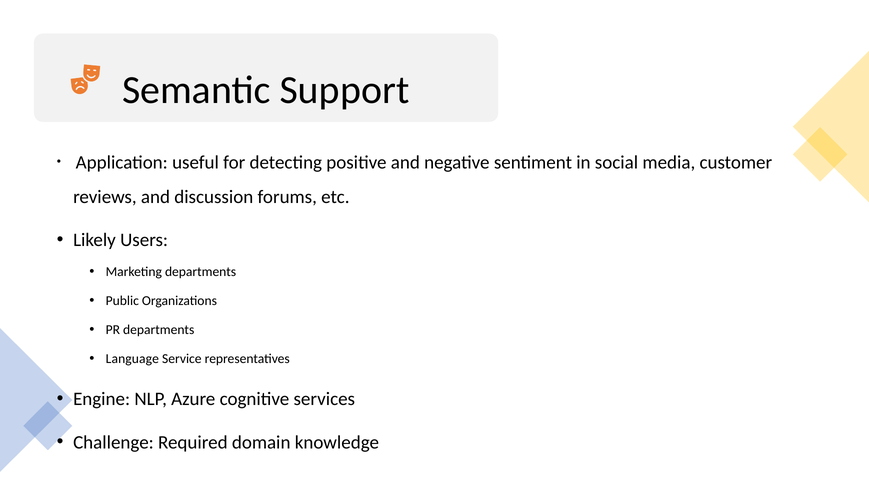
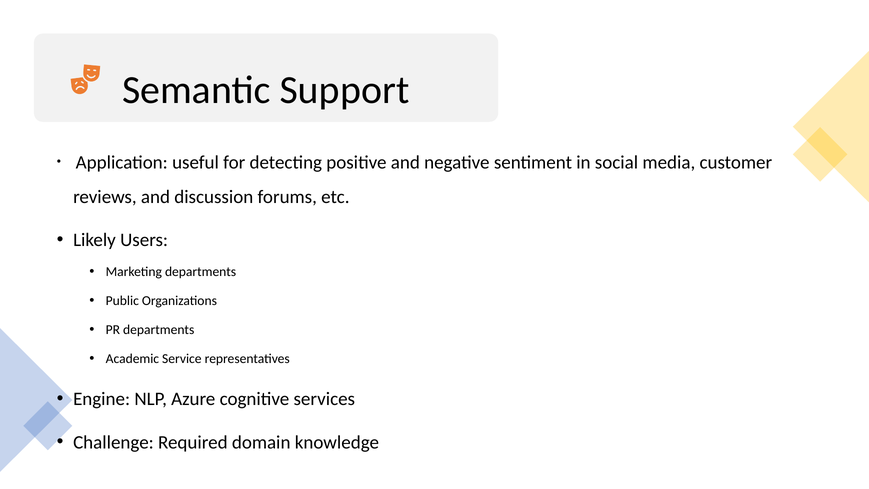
Language: Language -> Academic
